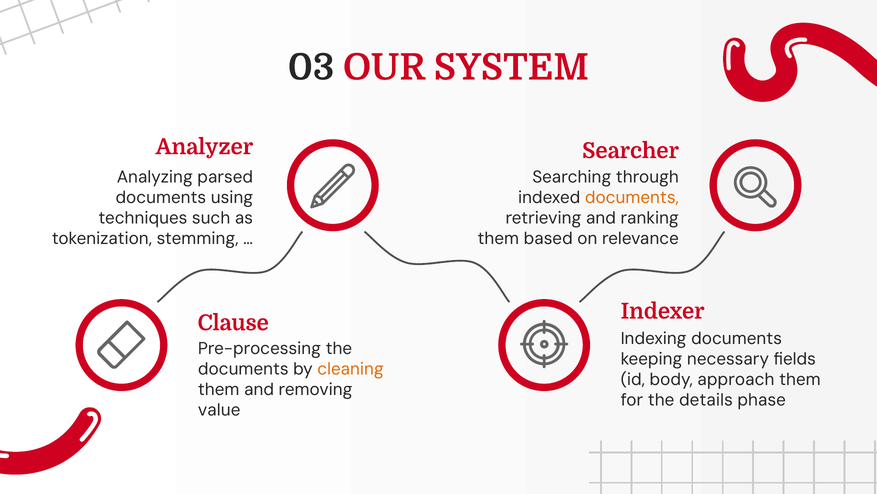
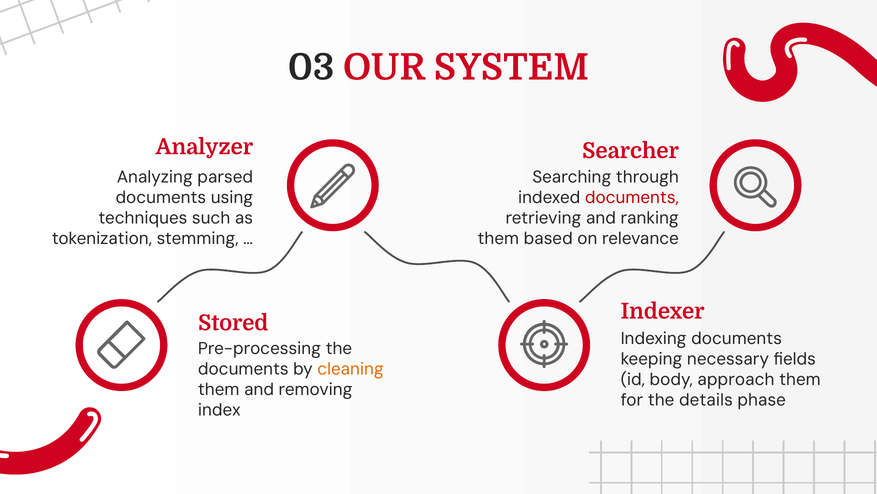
documents at (632, 197) colour: orange -> red
Clause: Clause -> Stored
value: value -> index
